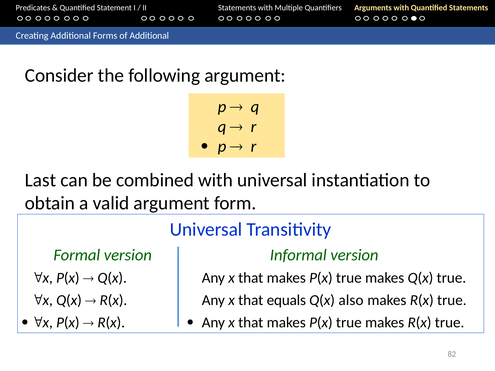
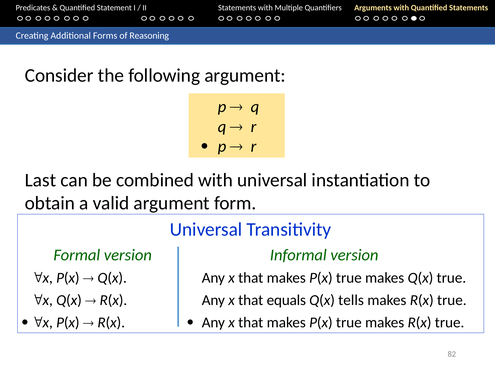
of Additional: Additional -> Reasoning
also: also -> tells
